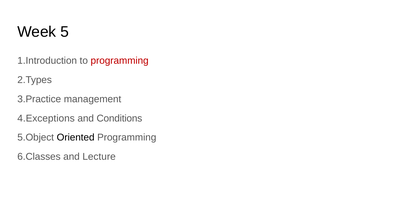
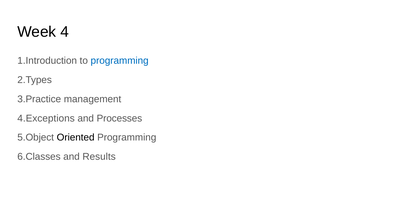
5: 5 -> 4
programming at (120, 61) colour: red -> blue
Conditions: Conditions -> Processes
Lecture: Lecture -> Results
